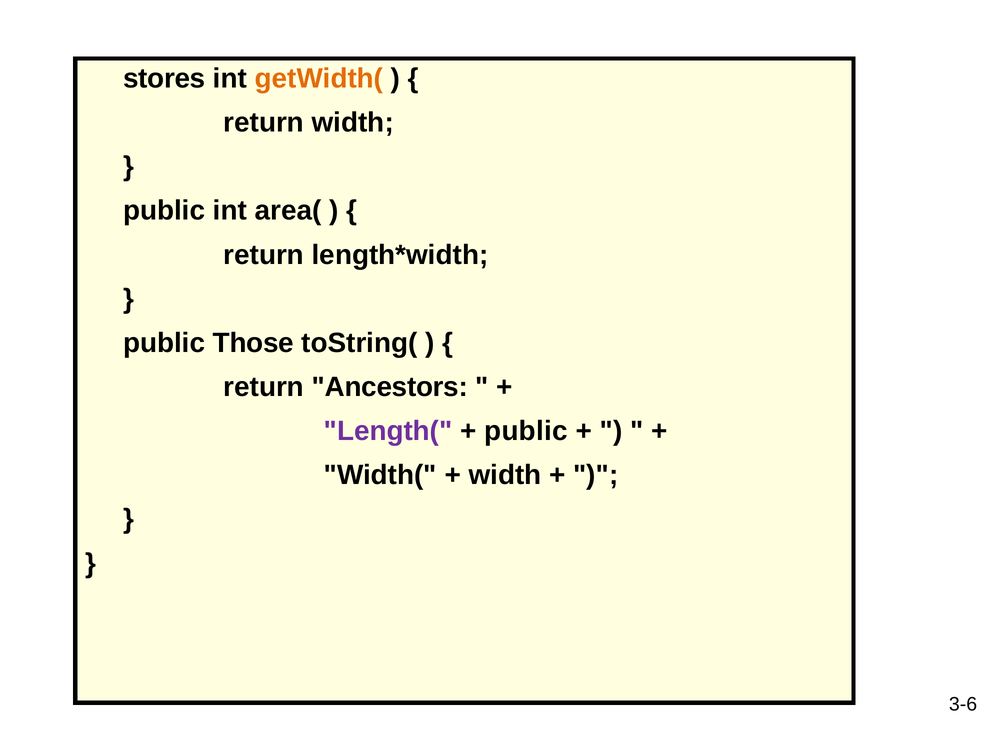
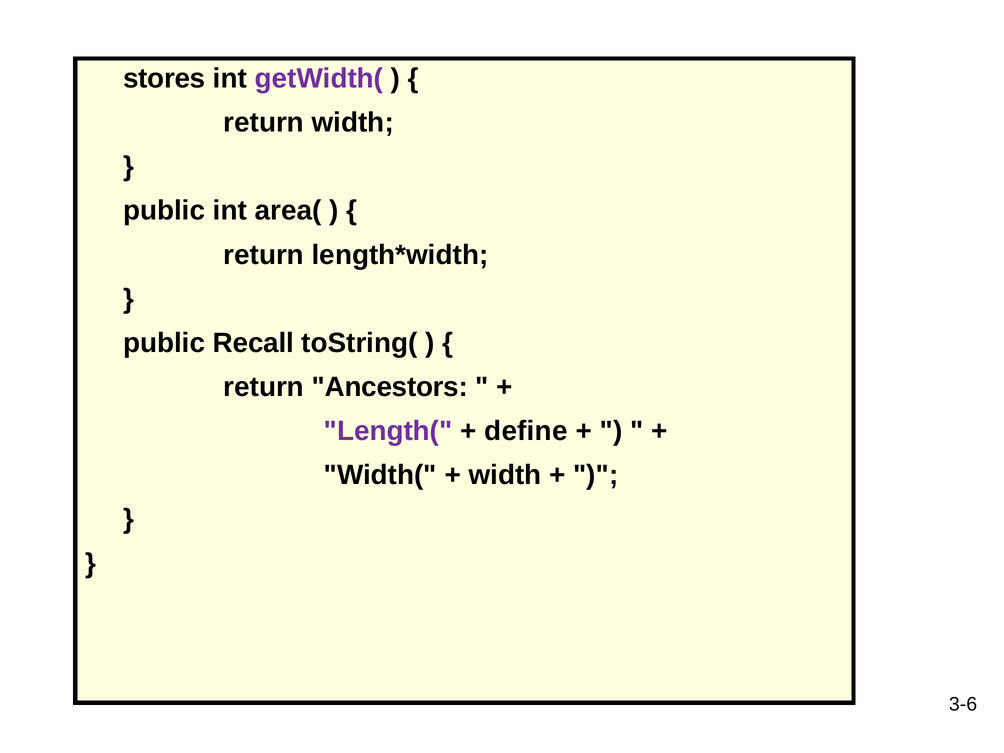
getWidth( colour: orange -> purple
Those: Those -> Recall
public at (526, 431): public -> define
